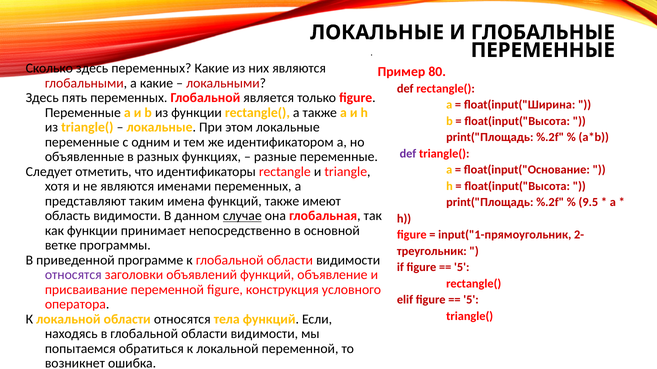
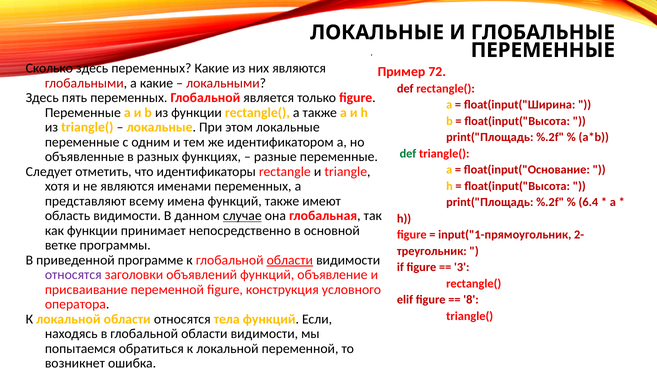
80: 80 -> 72
def at (408, 154) colour: purple -> green
таким: таким -> всему
9.5: 9.5 -> 6.4
области at (290, 261) underline: none -> present
5 at (462, 268): 5 -> 3
5 at (471, 300): 5 -> 8
